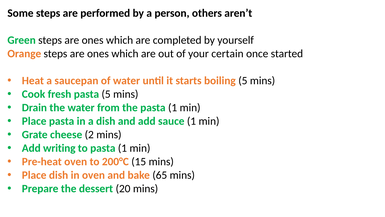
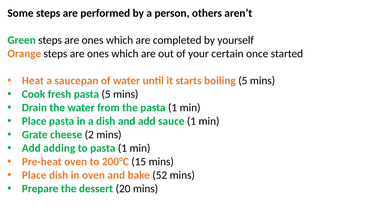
writing: writing -> adding
65: 65 -> 52
